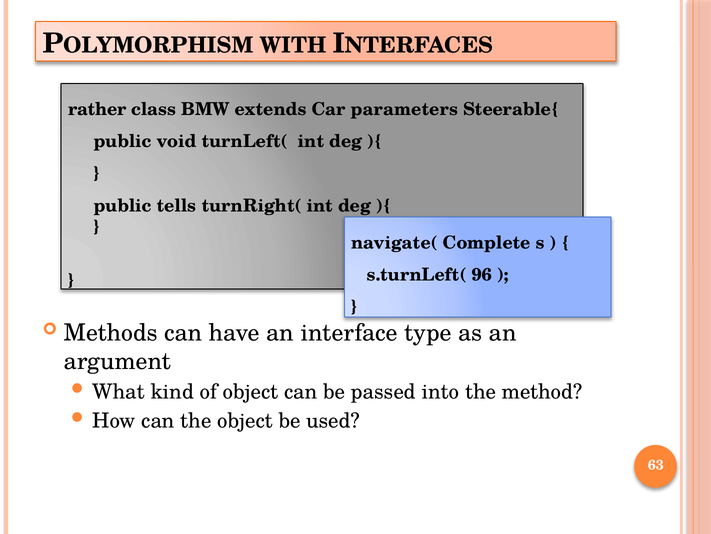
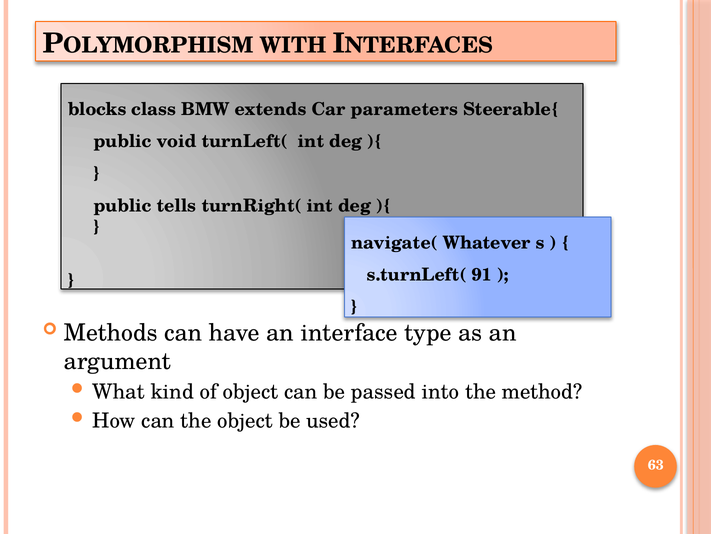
rather: rather -> blocks
Complete: Complete -> Whatever
96: 96 -> 91
